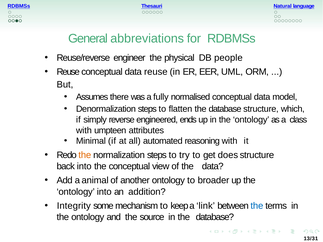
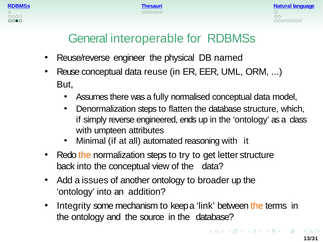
abbreviations: abbreviations -> interoperable
people: people -> named
does: does -> letter
animal: animal -> issues
the at (257, 206) colour: blue -> orange
